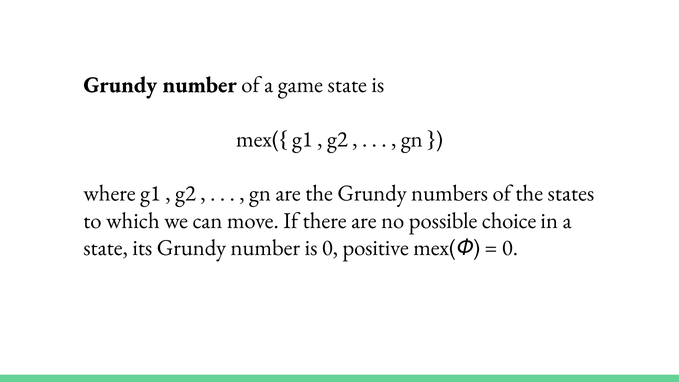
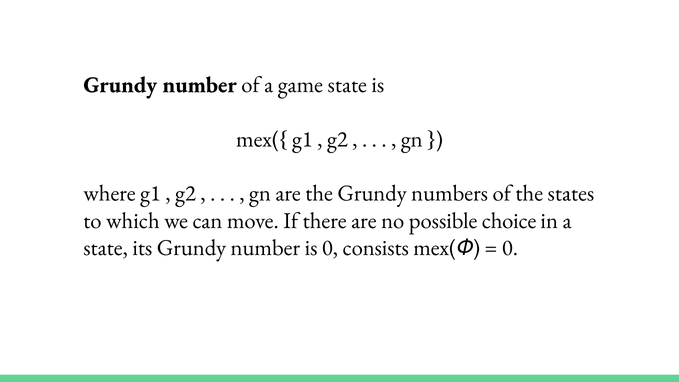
positive: positive -> consists
